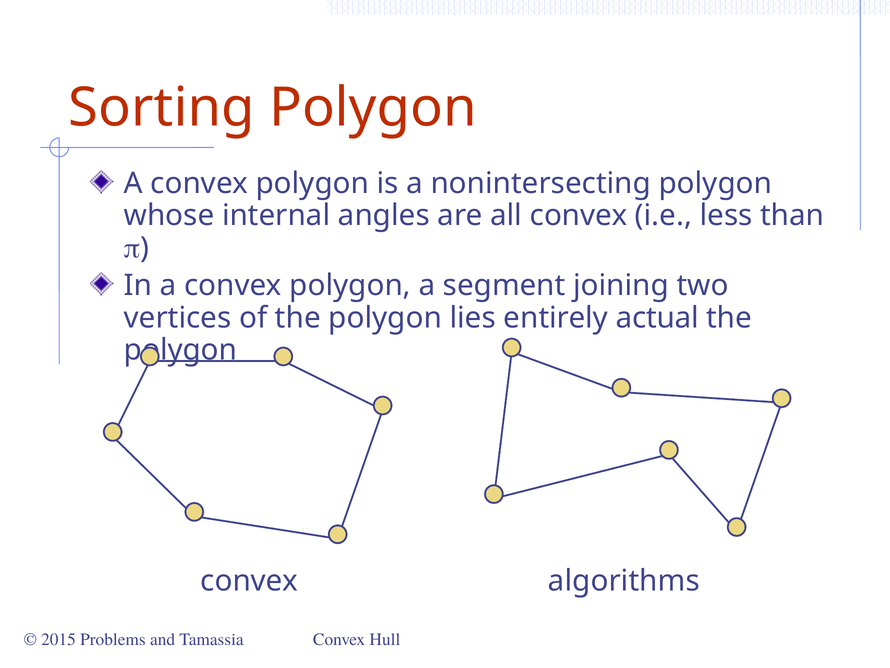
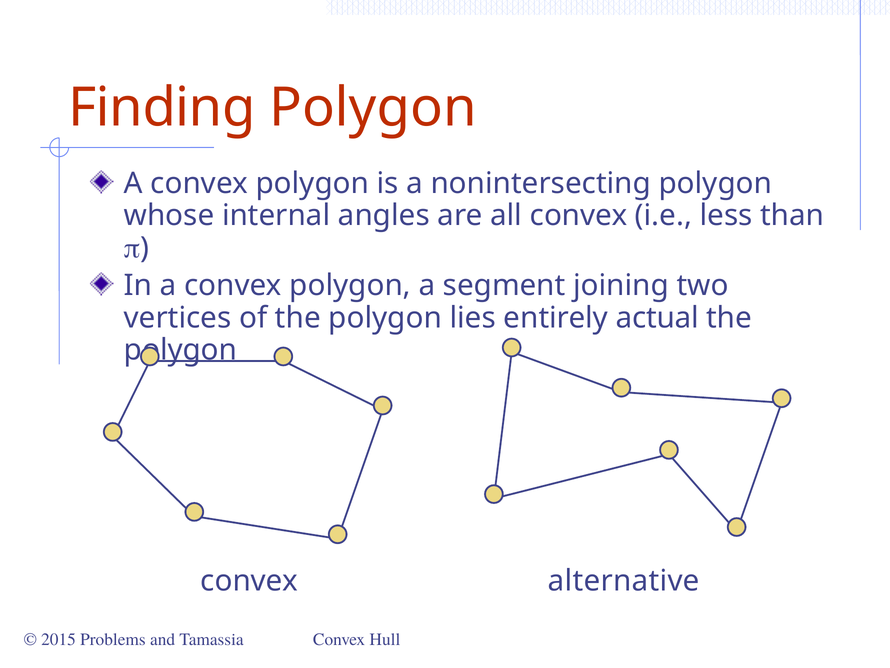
Sorting: Sorting -> Finding
algorithms: algorithms -> alternative
